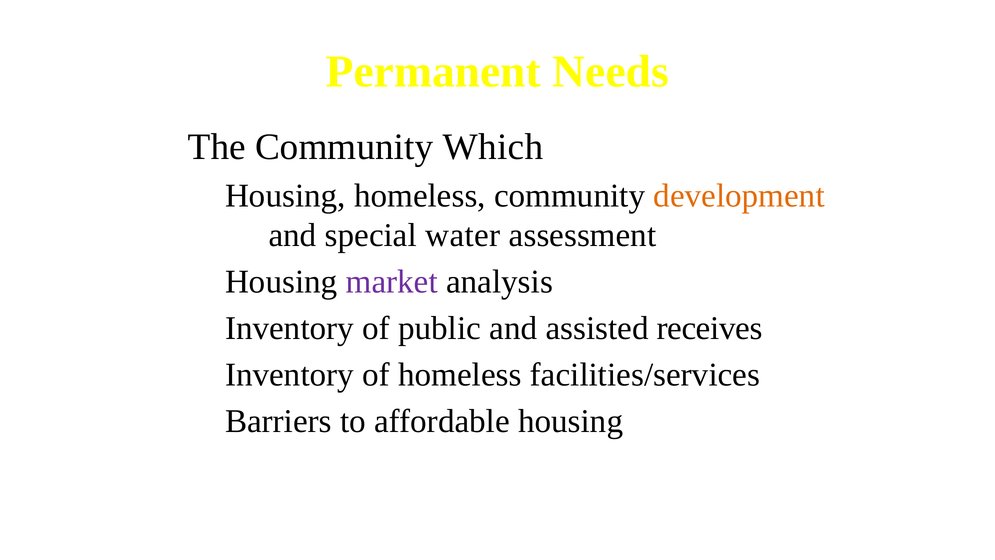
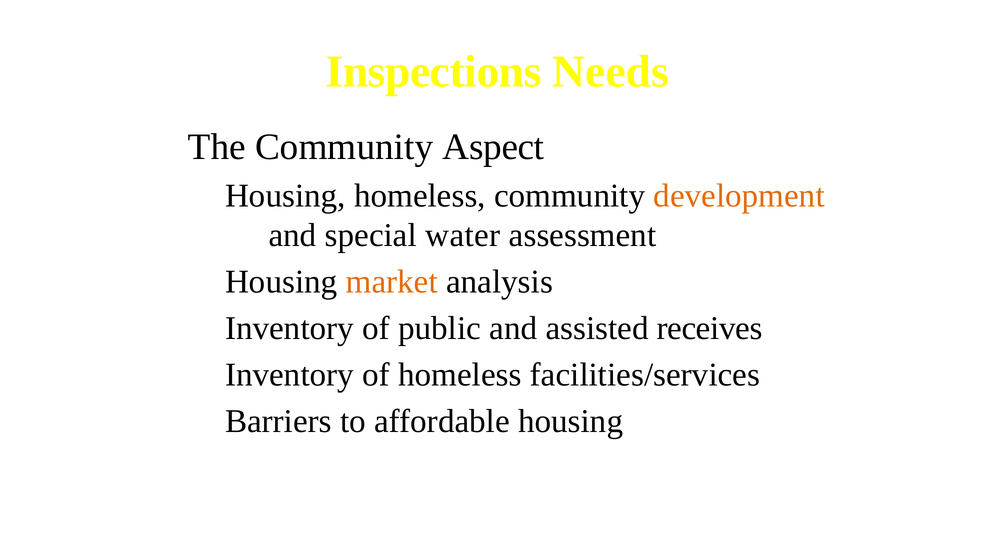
Permanent: Permanent -> Inspections
Which: Which -> Aspect
market colour: purple -> orange
